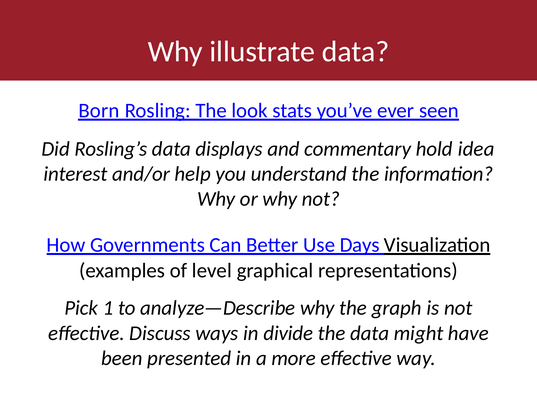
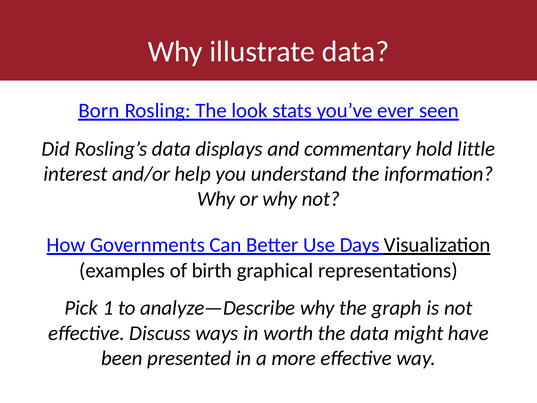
idea: idea -> little
level: level -> birth
divide: divide -> worth
